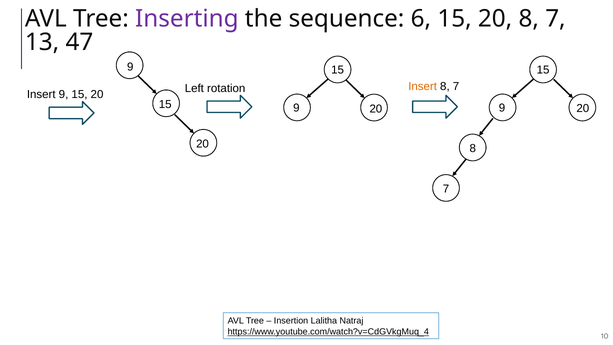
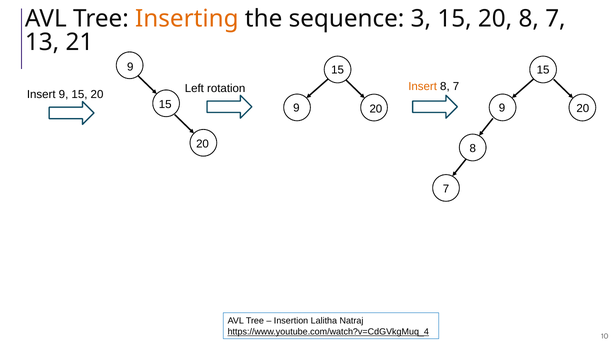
Inserting colour: purple -> orange
6: 6 -> 3
47: 47 -> 21
